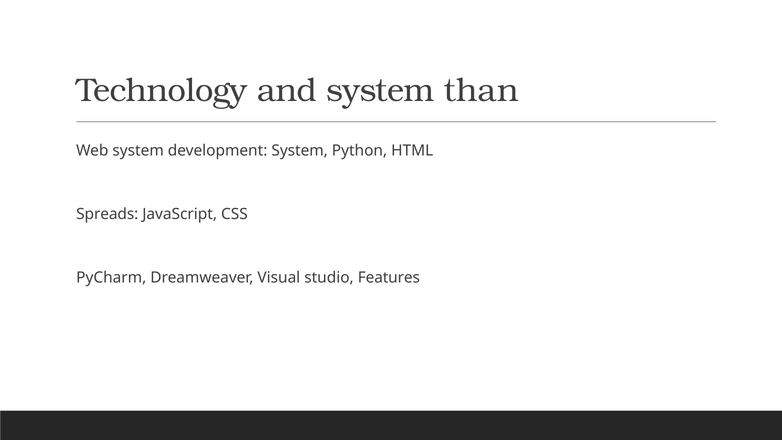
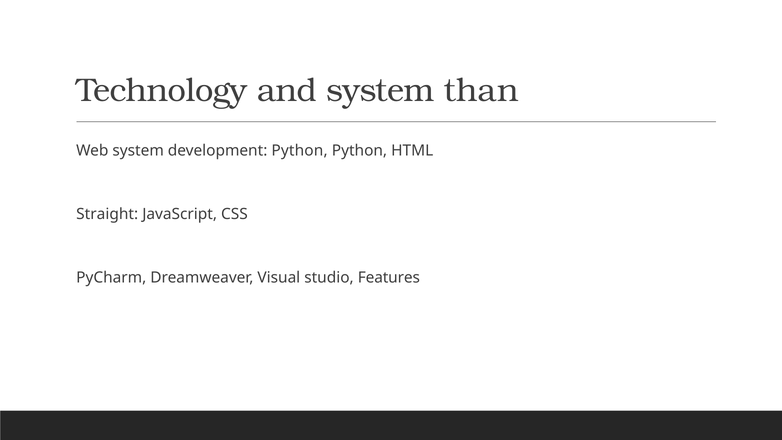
development System: System -> Python
Spreads: Spreads -> Straight
